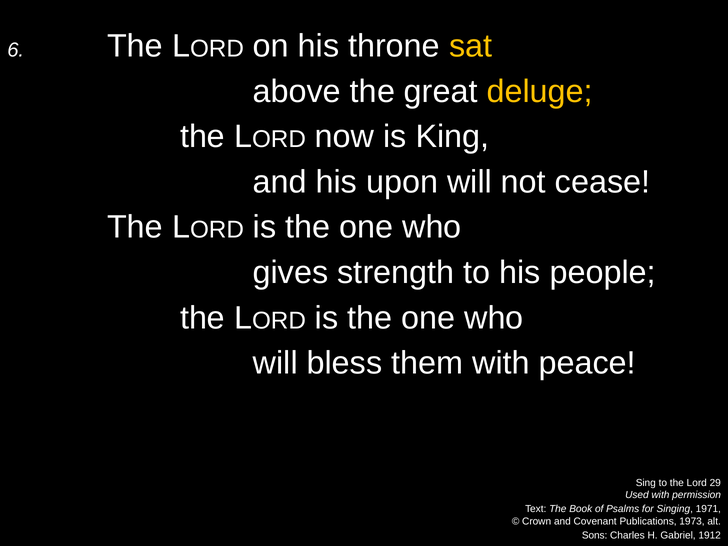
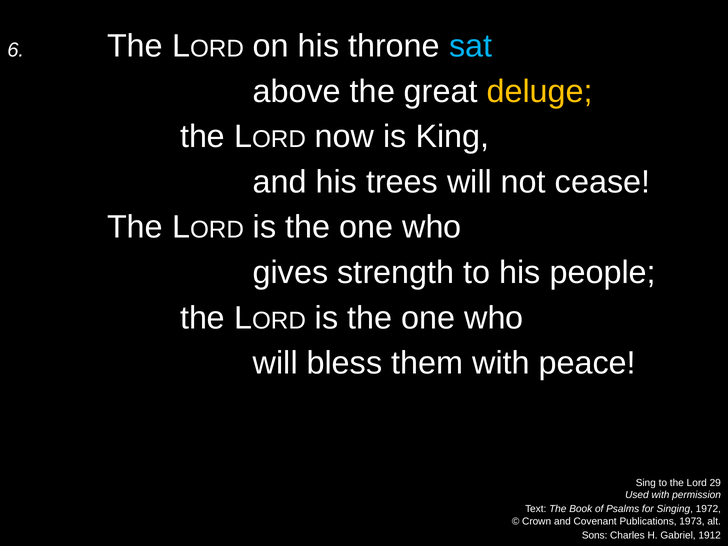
sat colour: yellow -> light blue
upon: upon -> trees
1971: 1971 -> 1972
